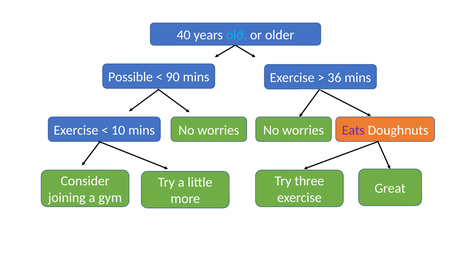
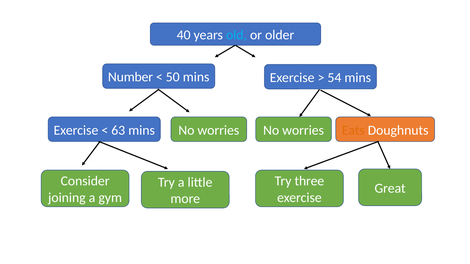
Possible: Possible -> Number
90: 90 -> 50
36: 36 -> 54
10: 10 -> 63
Eats colour: purple -> orange
